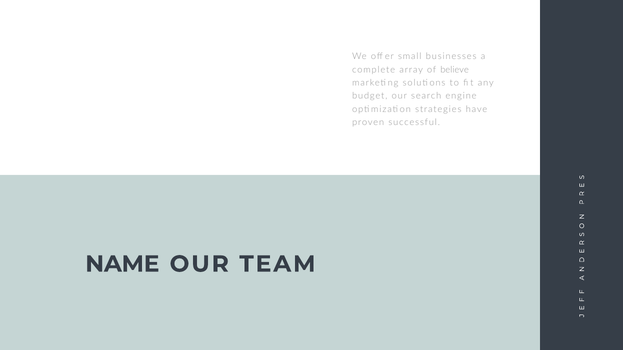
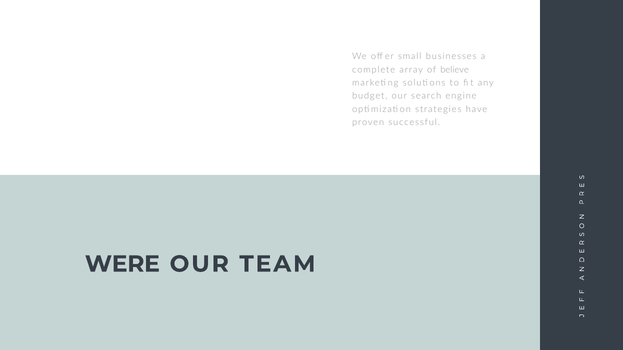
NAME: NAME -> WERE
